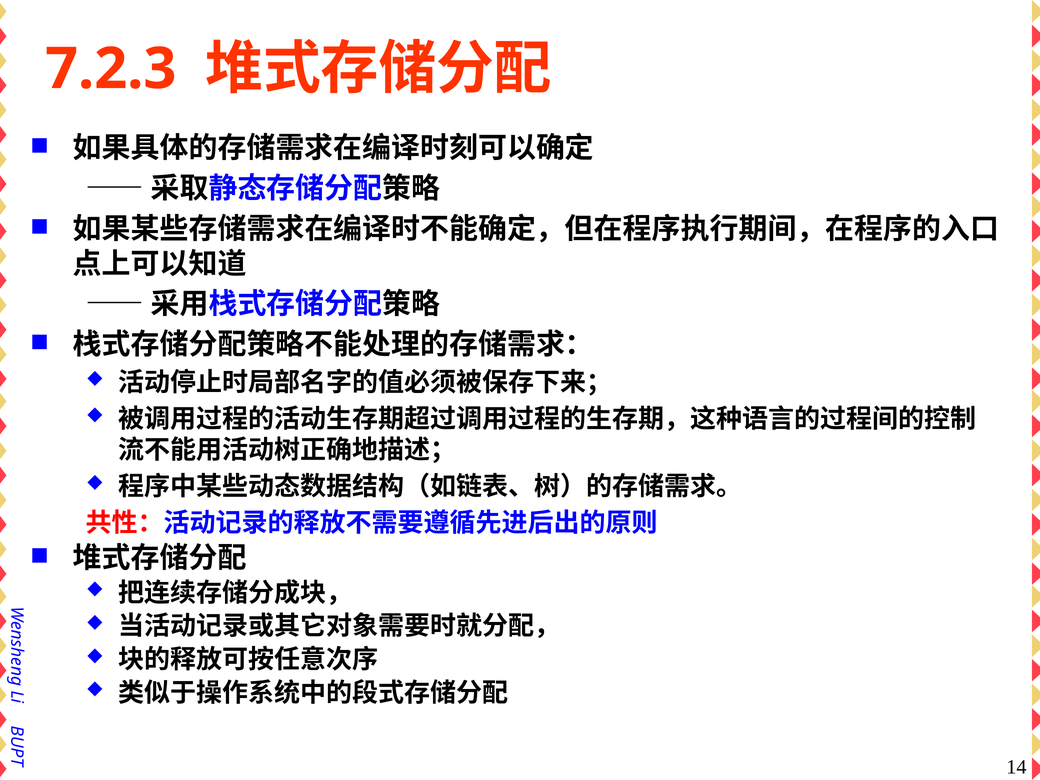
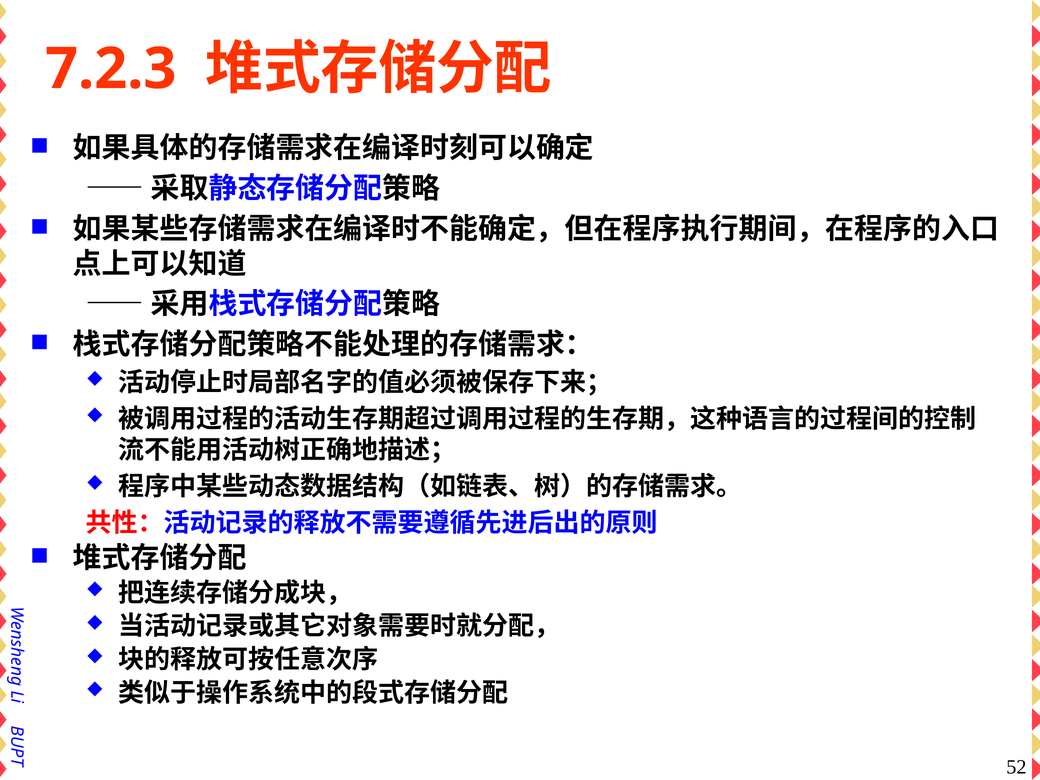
14: 14 -> 52
